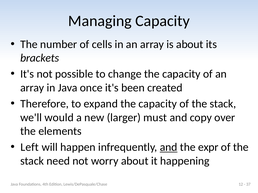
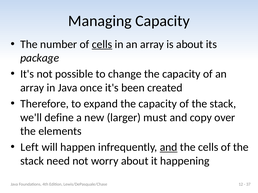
cells at (102, 44) underline: none -> present
brackets: brackets -> package
would: would -> define
the expr: expr -> cells
